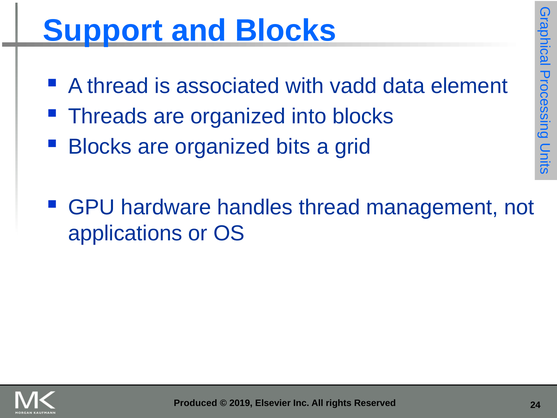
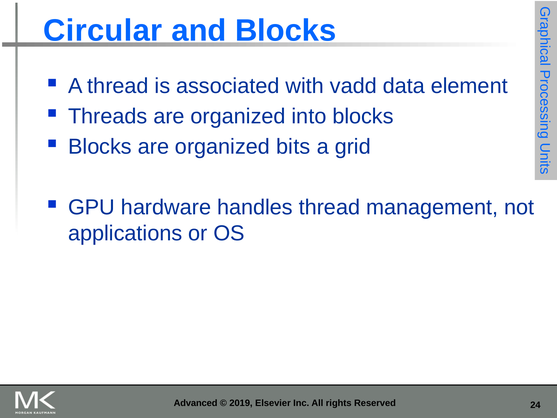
Support: Support -> Circular
Produced: Produced -> Advanced
